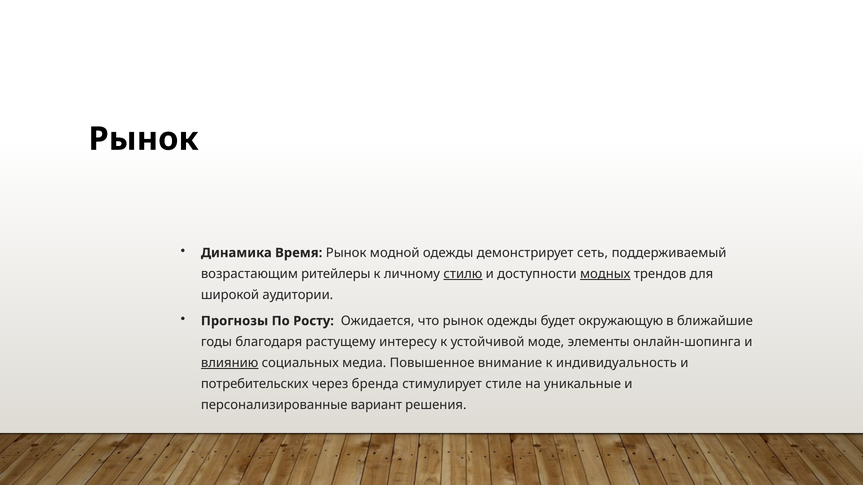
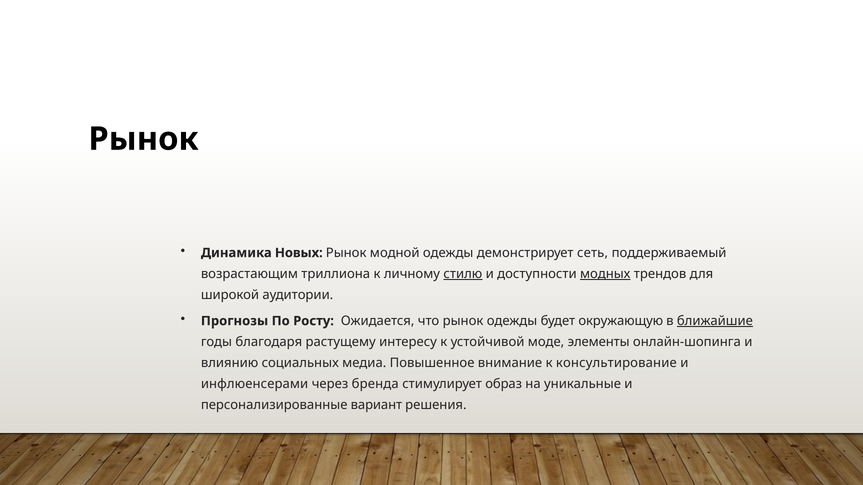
Время: Время -> Новых
ритейлеры: ритейлеры -> триллиона
ближайшие underline: none -> present
влиянию underline: present -> none
индивидуальность: индивидуальность -> консультирование
потребительских: потребительских -> инфлюенсерами
стиле: стиле -> образ
